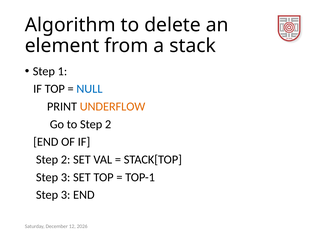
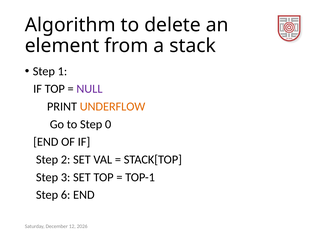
NULL colour: blue -> purple
to Step 2: 2 -> 0
3 at (66, 195): 3 -> 6
